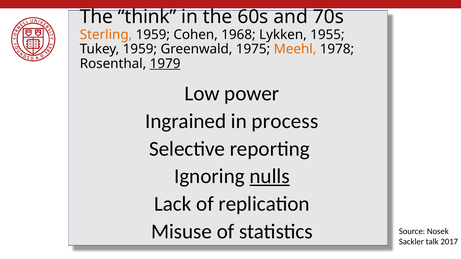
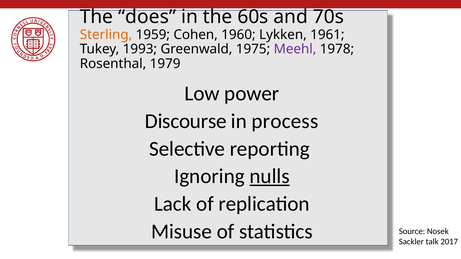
think: think -> does
1968: 1968 -> 1960
1955: 1955 -> 1961
Tukey 1959: 1959 -> 1993
Meehl colour: orange -> purple
1979 underline: present -> none
Ingrained: Ingrained -> Discourse
